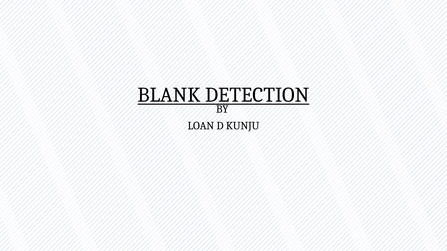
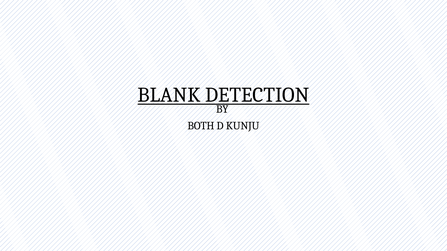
LOAN: LOAN -> BOTH
